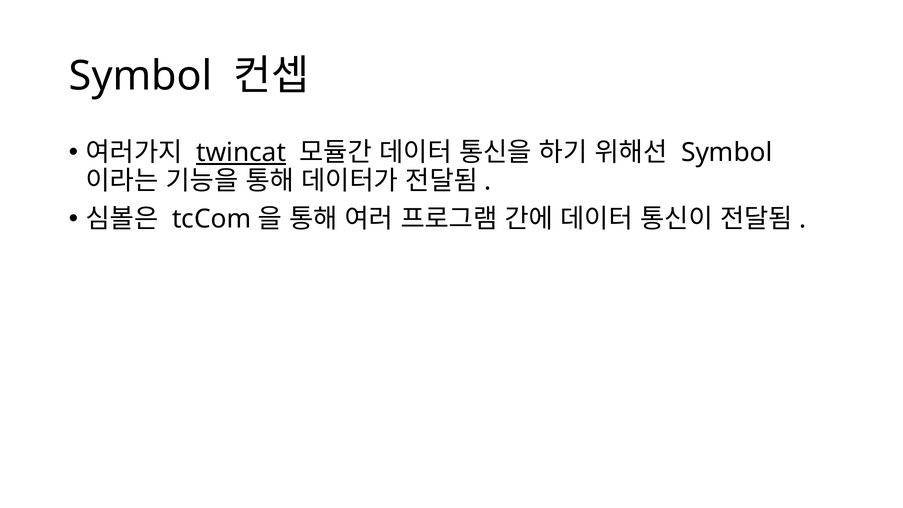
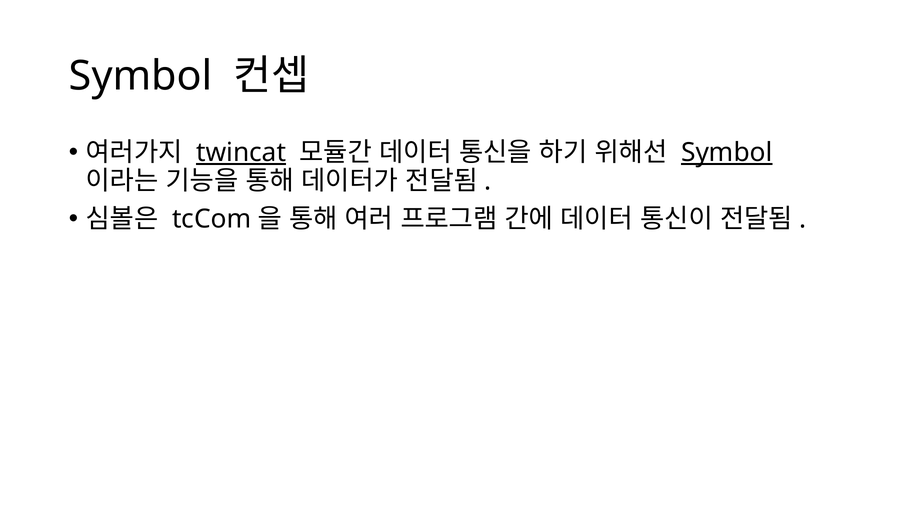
Symbol at (727, 153) underline: none -> present
